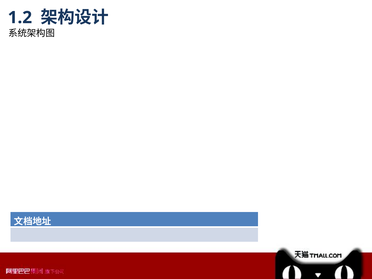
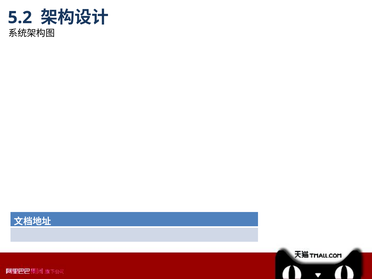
1.2: 1.2 -> 5.2
